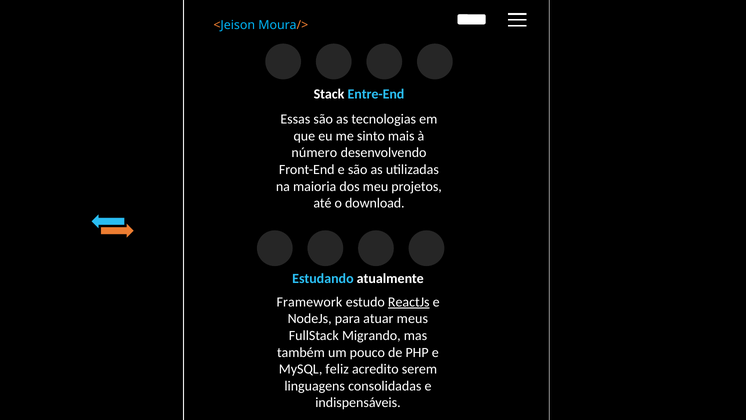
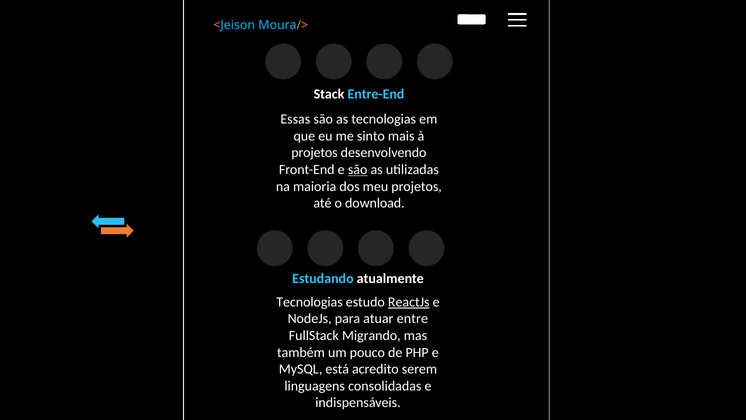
número at (314, 153): número -> projetos
são at (358, 170) underline: none -> present
Framework at (309, 302): Framework -> Tecnologias
meus: meus -> entre
feliz: feliz -> está
